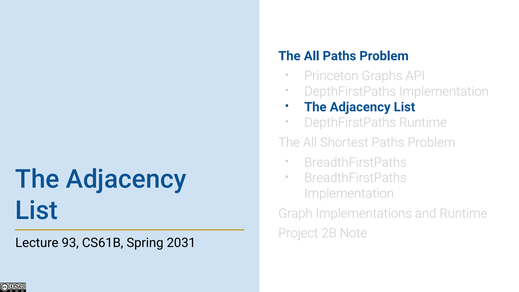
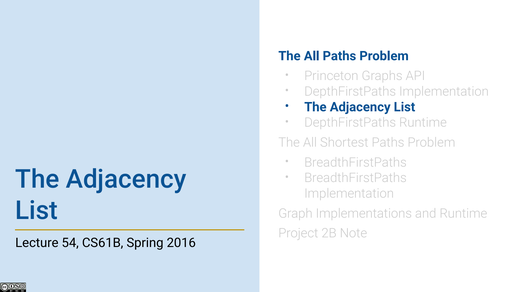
93: 93 -> 54
2031: 2031 -> 2016
